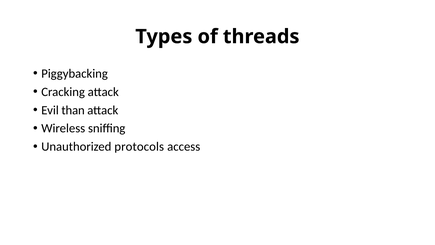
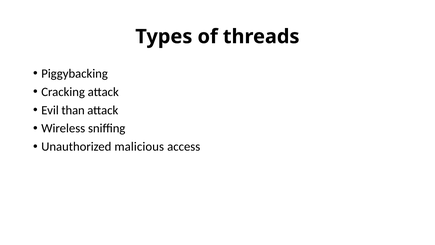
protocols: protocols -> malicious
